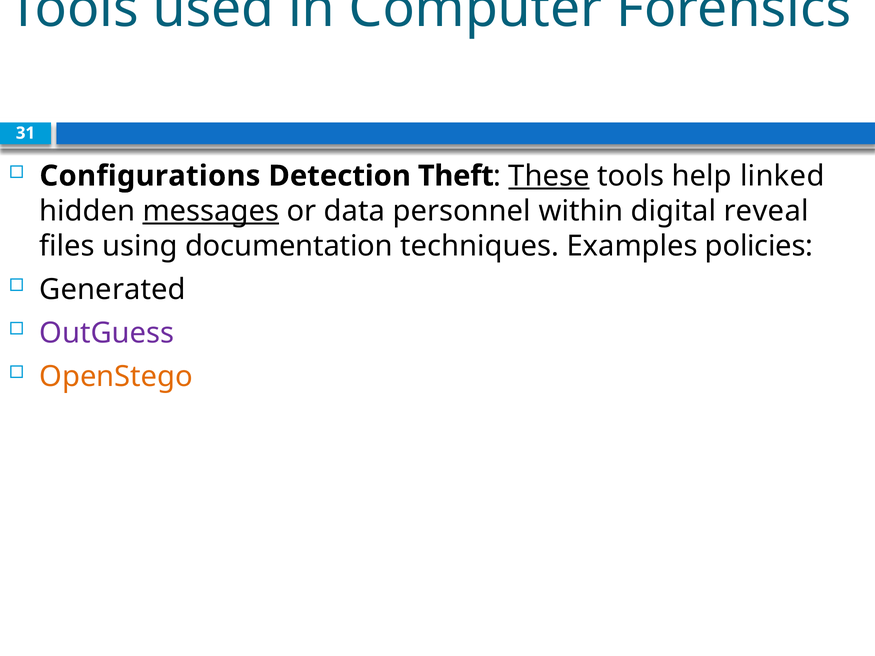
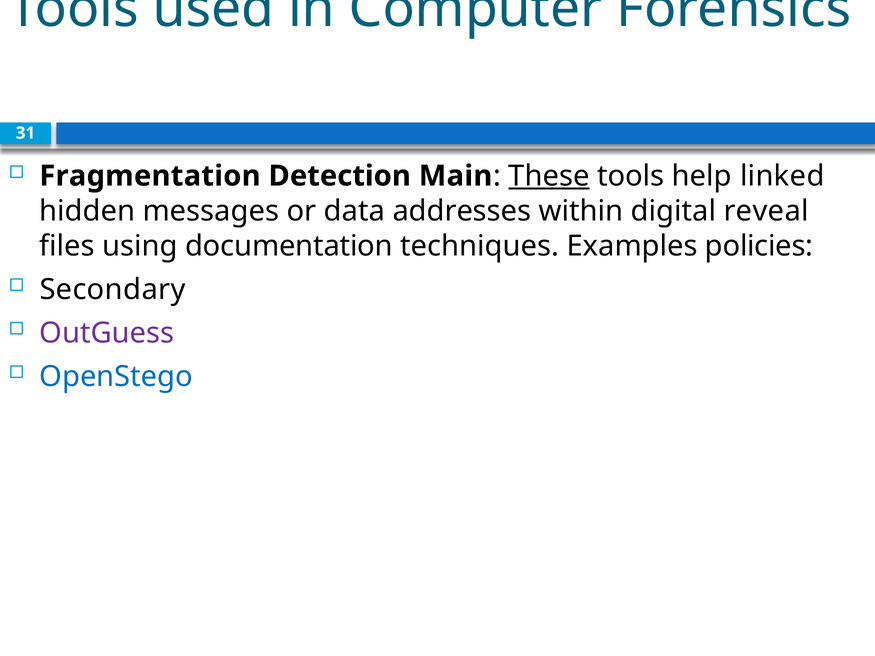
Configurations: Configurations -> Fragmentation
Theft: Theft -> Main
messages underline: present -> none
personnel: personnel -> addresses
Generated: Generated -> Secondary
OpenStego colour: orange -> blue
